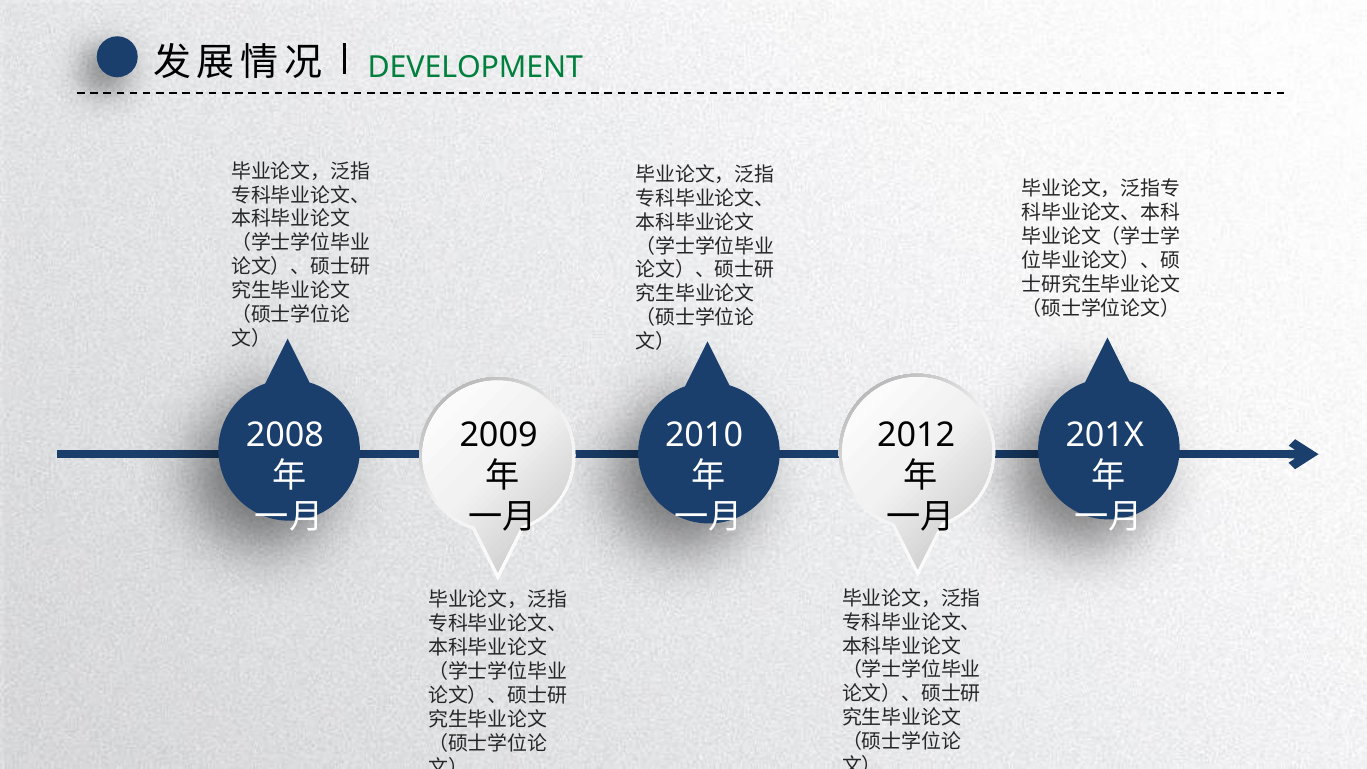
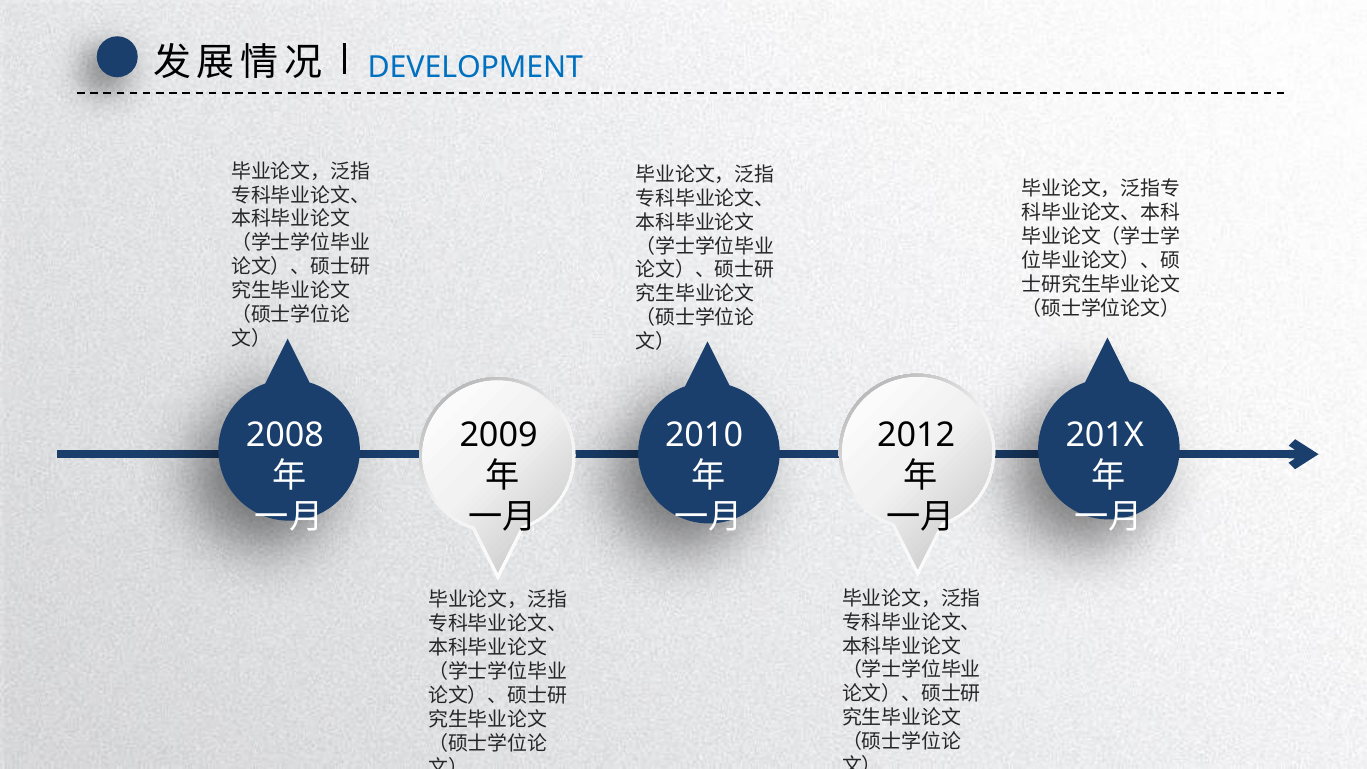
DEVELOPMENT colour: green -> blue
